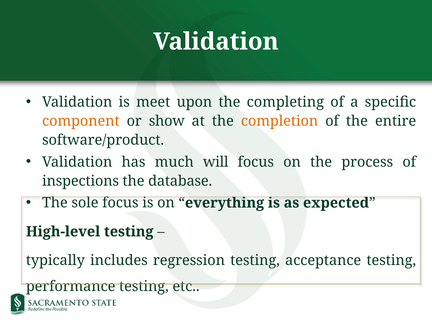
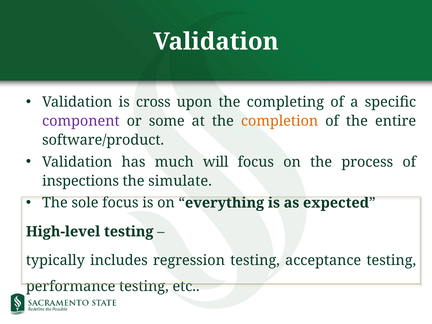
meet: meet -> cross
component colour: orange -> purple
show: show -> some
database: database -> simulate
